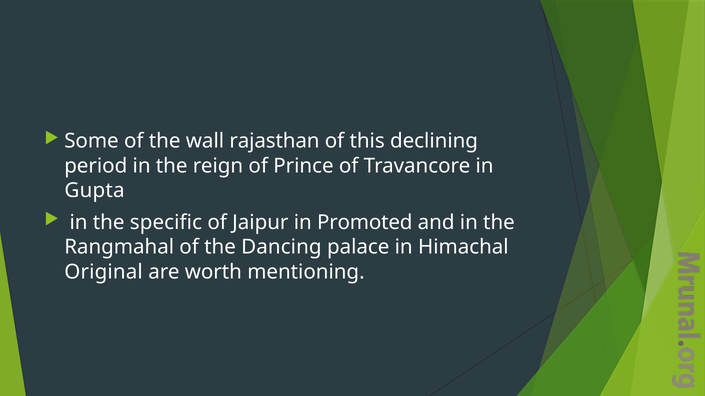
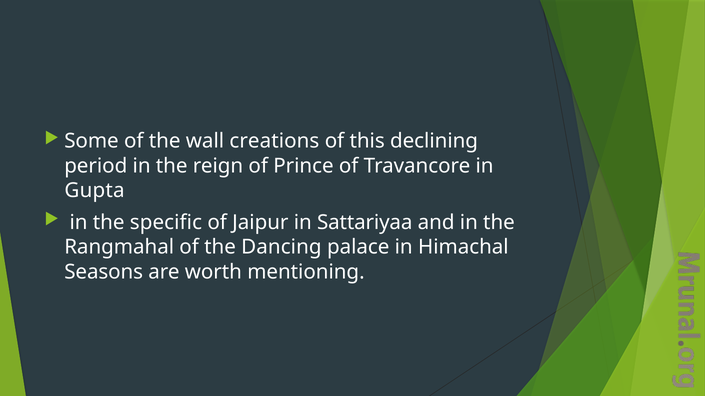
rajasthan: rajasthan -> creations
Promoted: Promoted -> Sattariyaa
Original: Original -> Seasons
